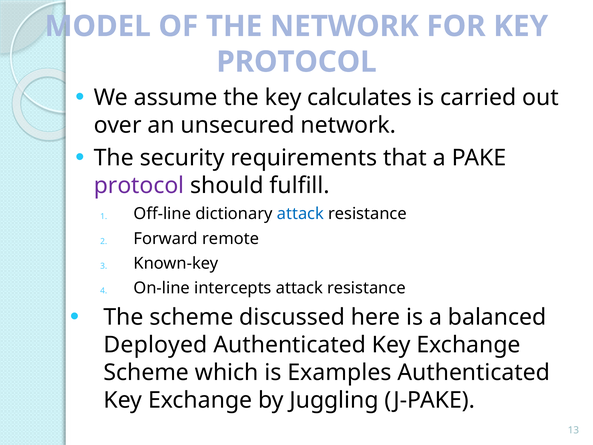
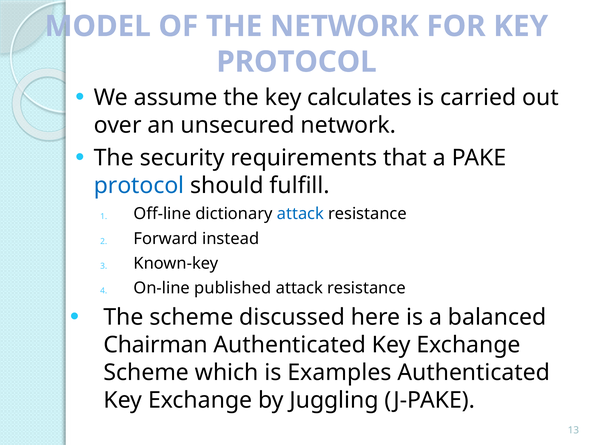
protocol at (139, 186) colour: purple -> blue
remote: remote -> instead
intercepts: intercepts -> published
Deployed: Deployed -> Chairman
